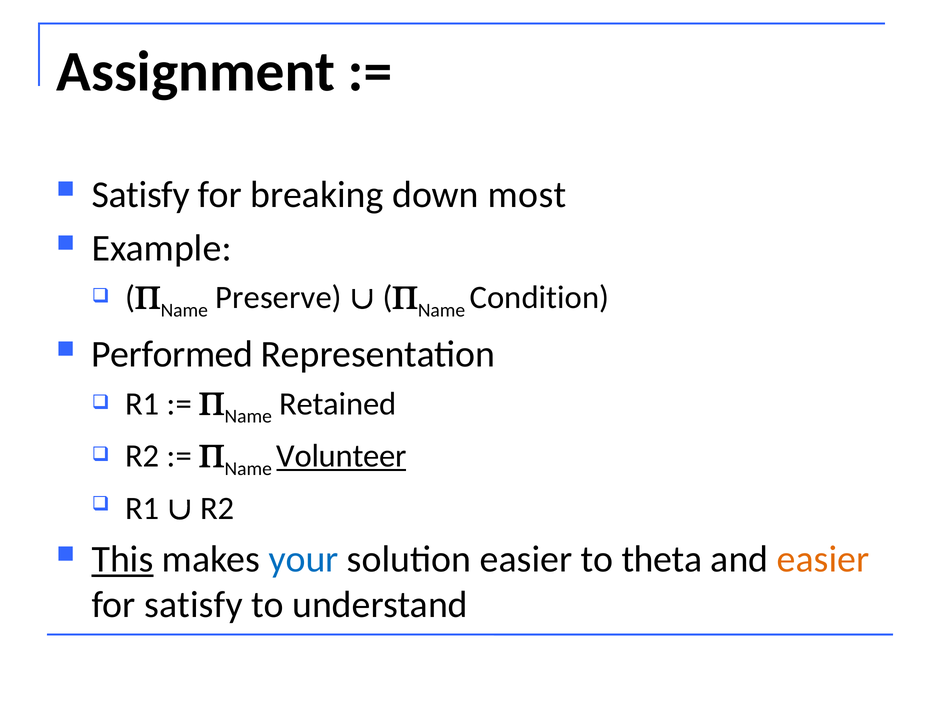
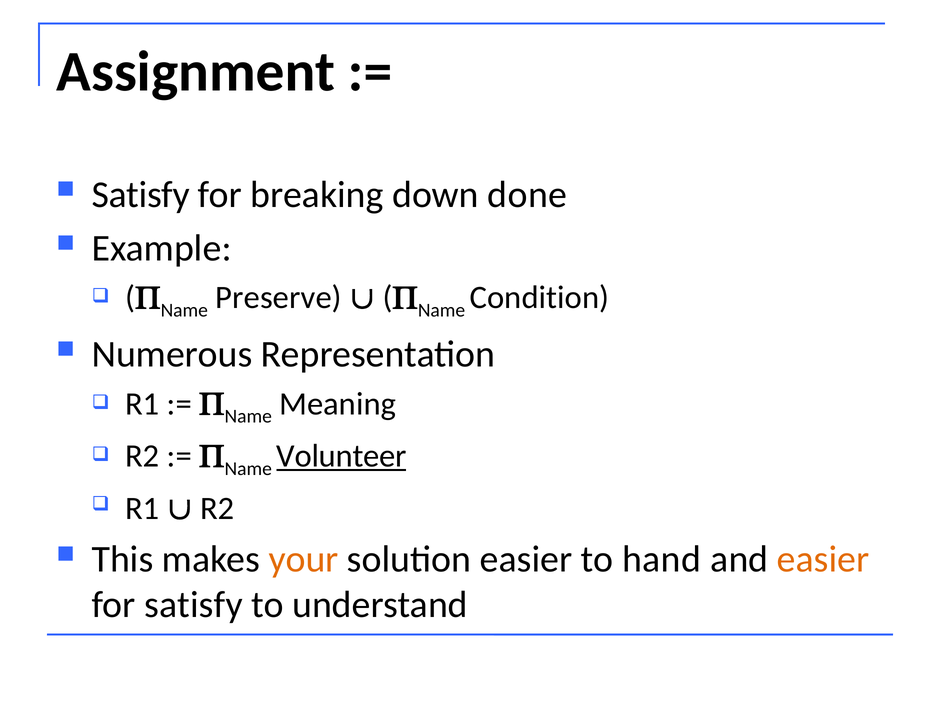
most: most -> done
Performed: Performed -> Numerous
Retained: Retained -> Meaning
This underline: present -> none
your colour: blue -> orange
theta: theta -> hand
